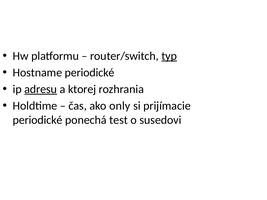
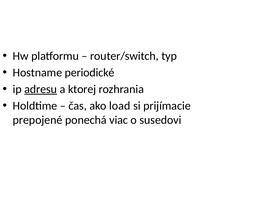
typ underline: present -> none
only: only -> load
periodické at (38, 120): periodické -> prepojené
test: test -> viac
